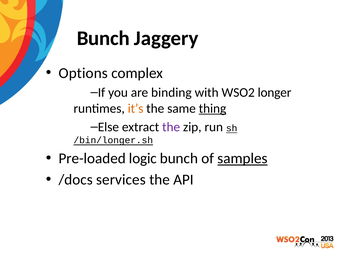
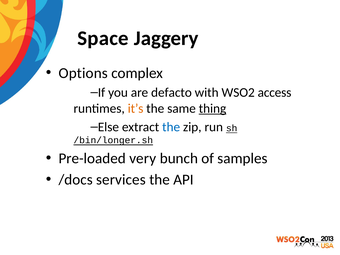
Bunch at (103, 38): Bunch -> Space
binding: binding -> defacto
longer: longer -> access
the at (171, 127) colour: purple -> blue
logic: logic -> very
samples underline: present -> none
